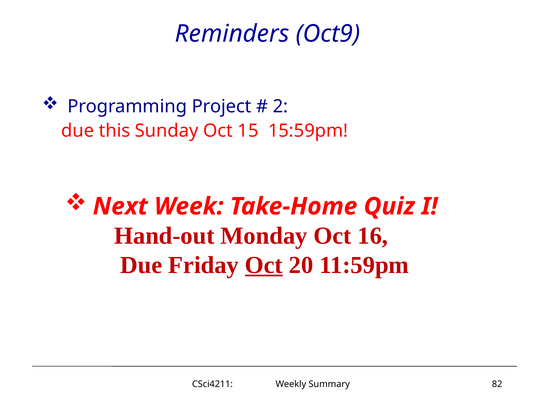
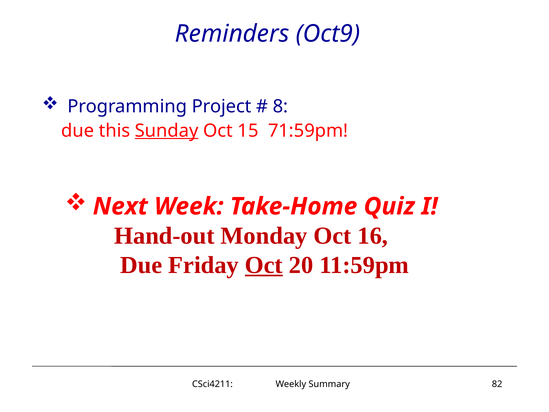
2: 2 -> 8
Sunday underline: none -> present
15:59pm: 15:59pm -> 71:59pm
